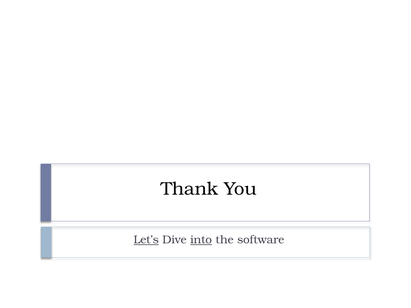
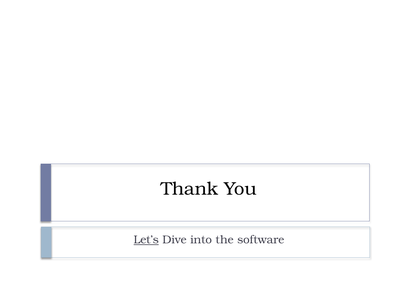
into underline: present -> none
